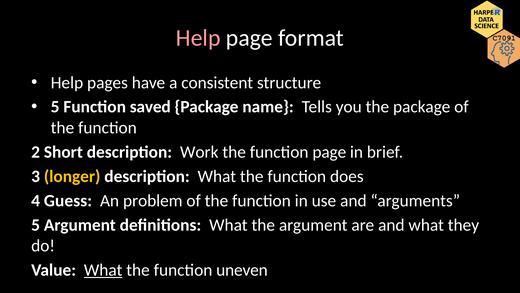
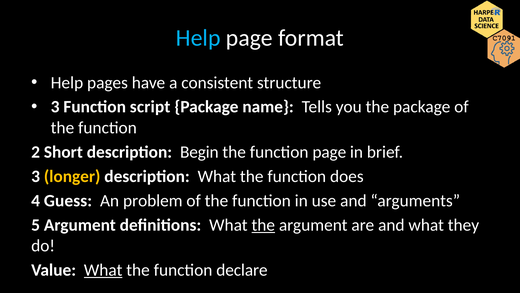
Help at (198, 38) colour: pink -> light blue
5 at (55, 107): 5 -> 3
saved: saved -> script
Work: Work -> Begin
the at (263, 225) underline: none -> present
uneven: uneven -> declare
